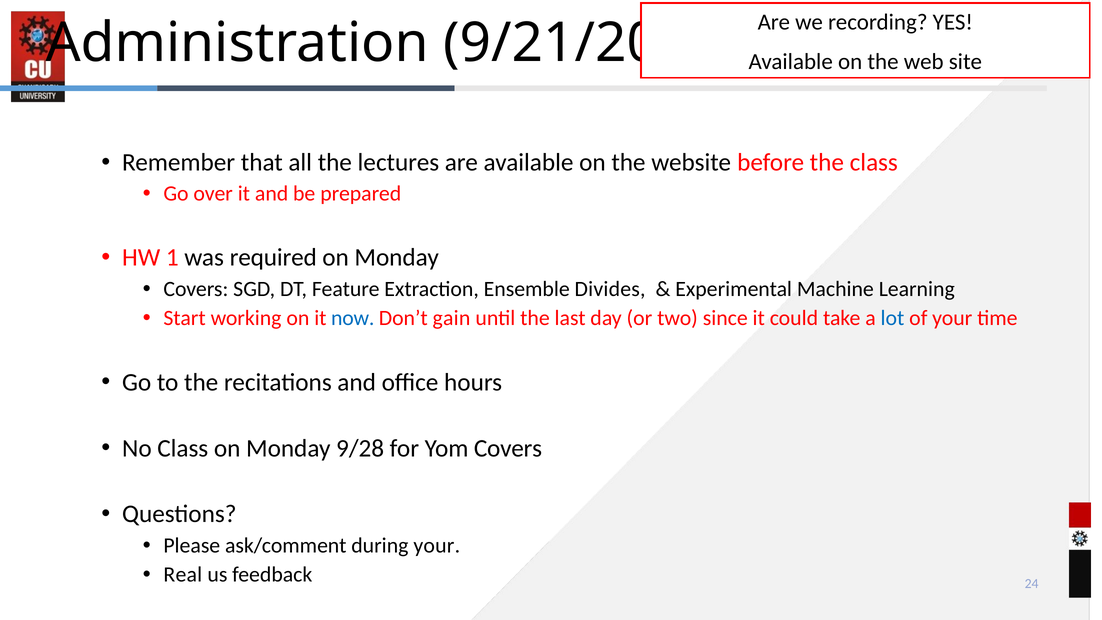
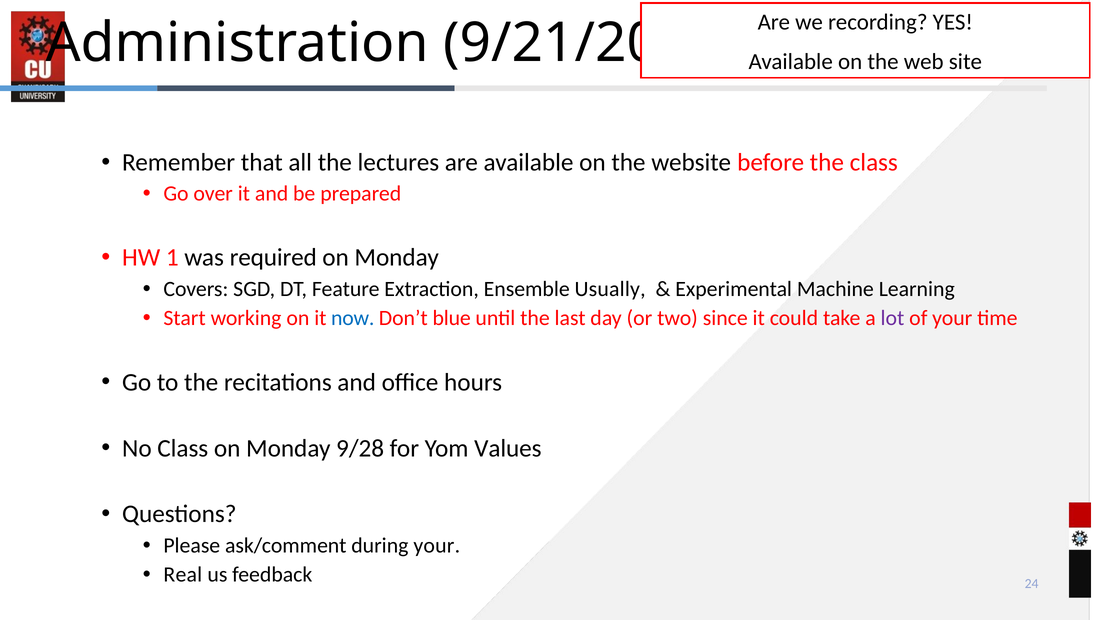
Divides: Divides -> Usually
gain: gain -> blue
lot colour: blue -> purple
Yom Covers: Covers -> Values
